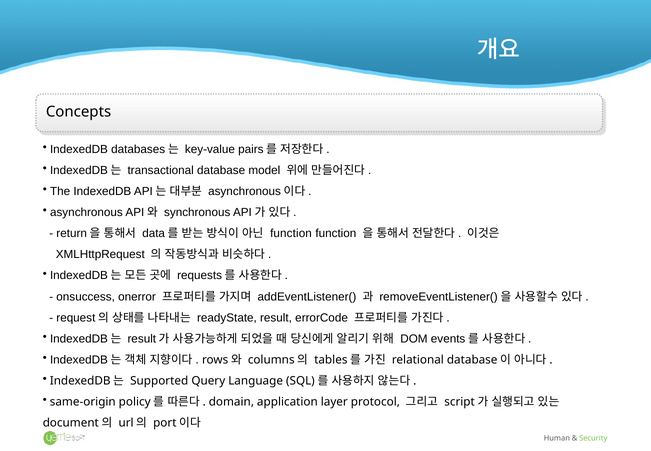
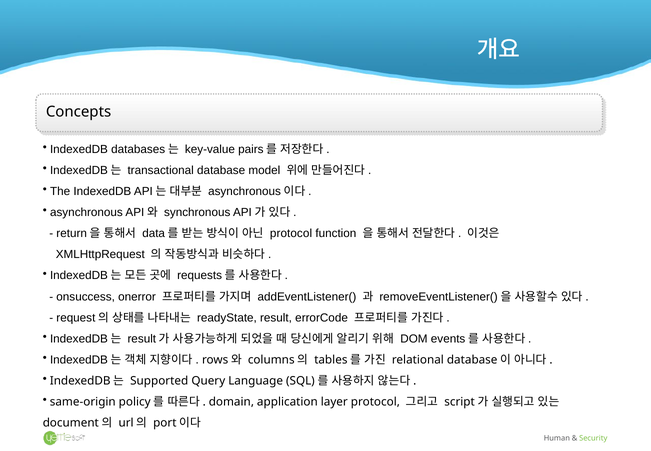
function at (291, 233): function -> protocol
